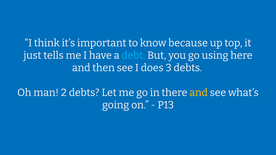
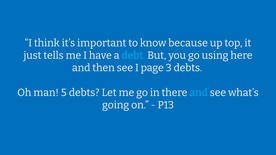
does: does -> page
2: 2 -> 5
and at (199, 93) colour: yellow -> light blue
